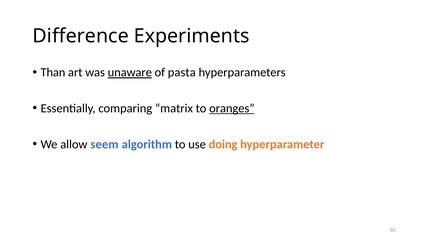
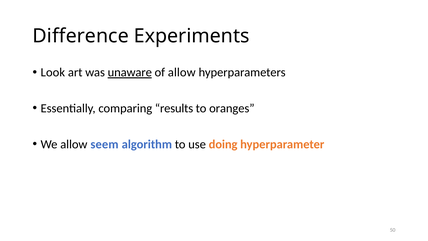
Than: Than -> Look
of pasta: pasta -> allow
matrix: matrix -> results
oranges underline: present -> none
